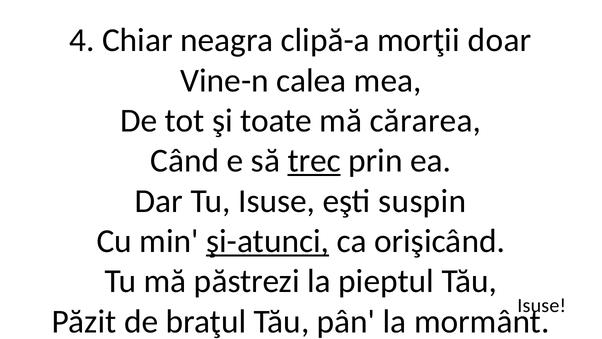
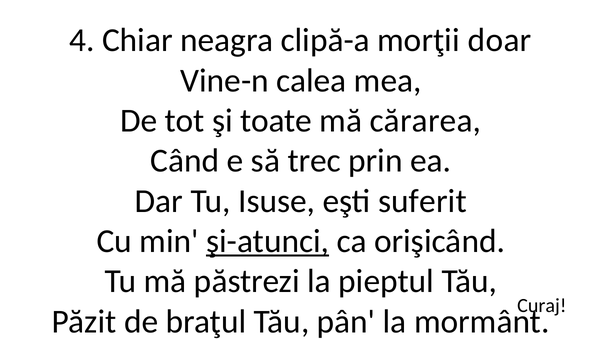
trec underline: present -> none
suspin: suspin -> suferit
Isuse at (542, 305): Isuse -> Curaj
